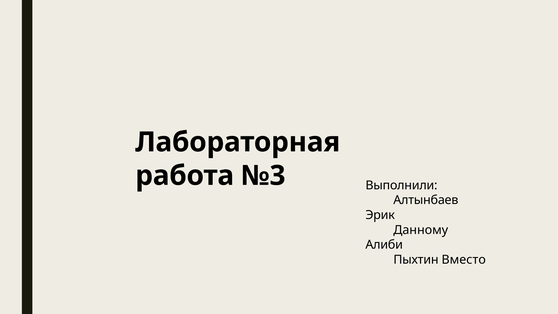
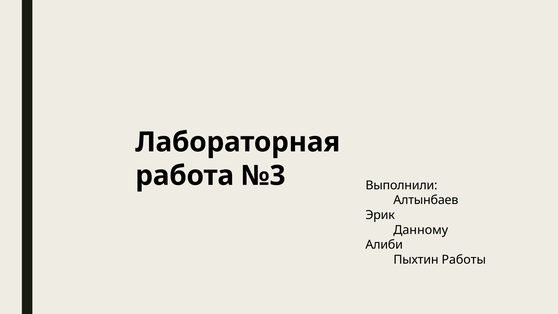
Вместо: Вместо -> Работы
